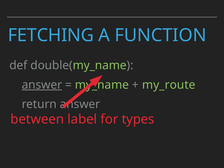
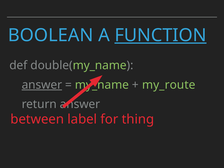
FETCHING: FETCHING -> BOOLEAN
FUNCTION underline: none -> present
types: types -> thing
